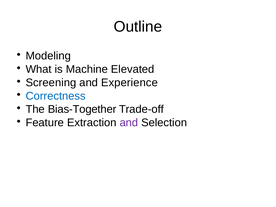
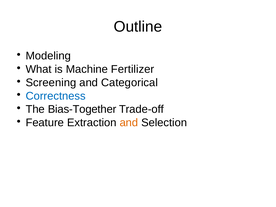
Elevated: Elevated -> Fertilizer
Experience: Experience -> Categorical
and at (129, 123) colour: purple -> orange
